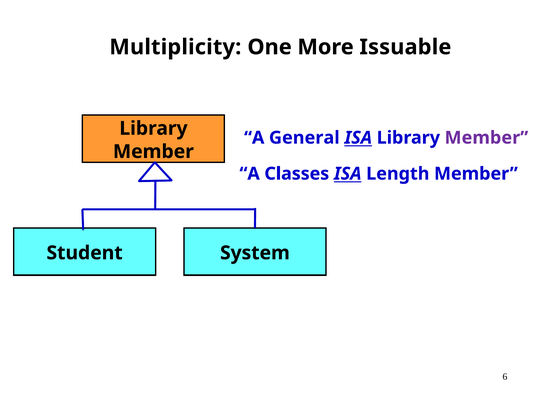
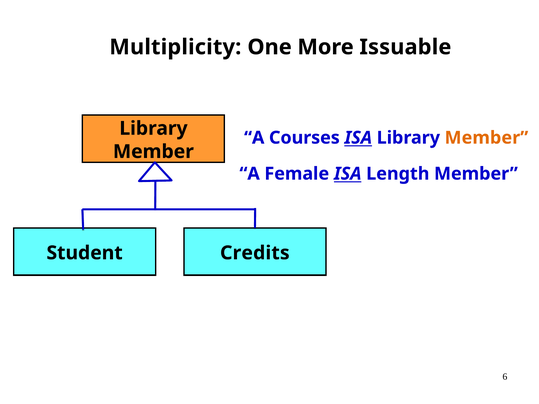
General: General -> Courses
Member at (486, 138) colour: purple -> orange
Classes: Classes -> Female
System: System -> Credits
